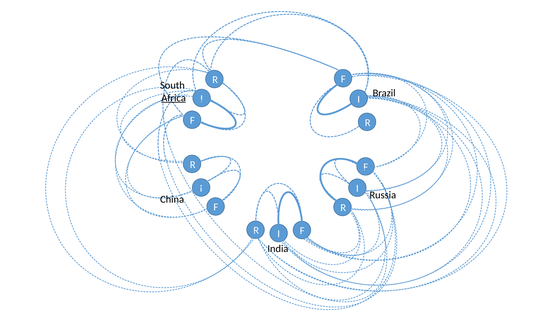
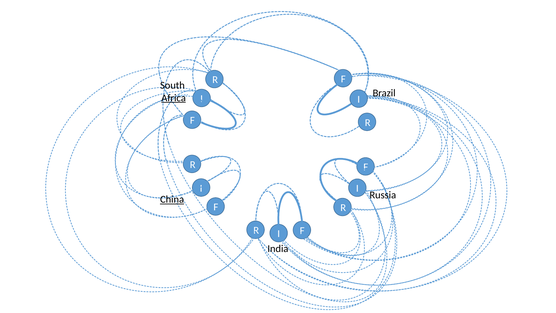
China underline: none -> present
